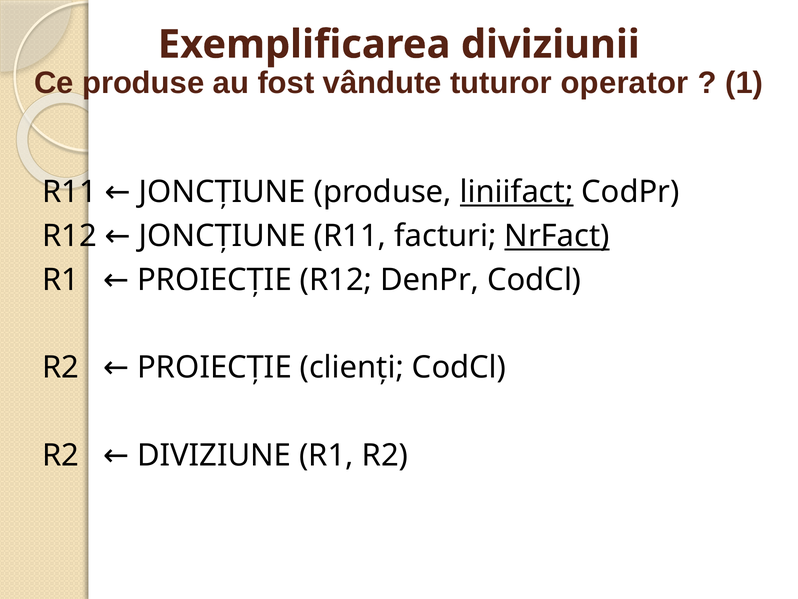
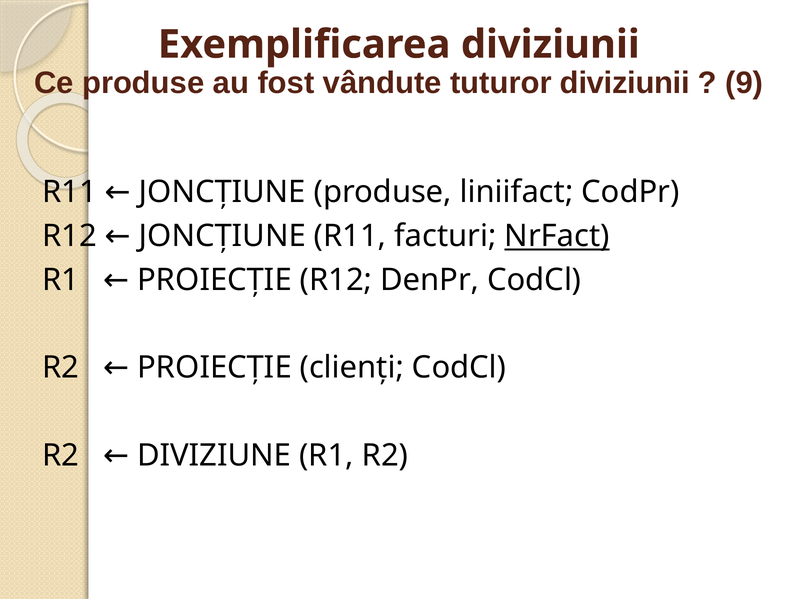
tuturor operator: operator -> diviziunii
1: 1 -> 9
liniifact underline: present -> none
